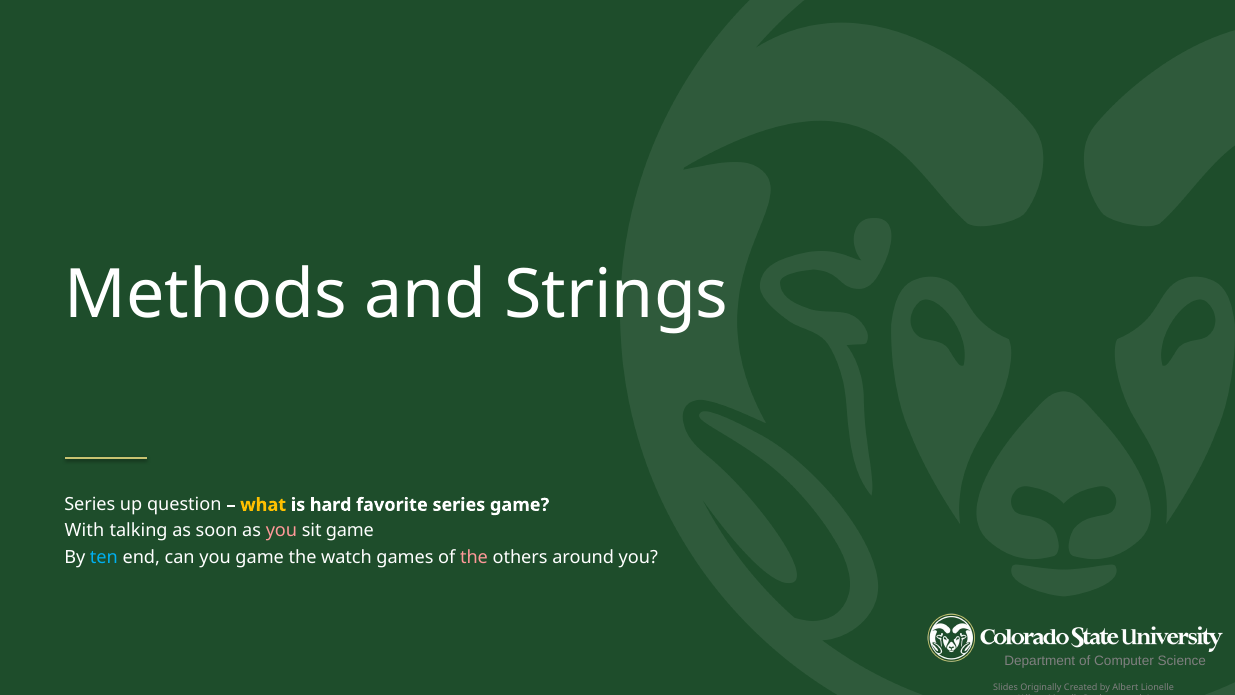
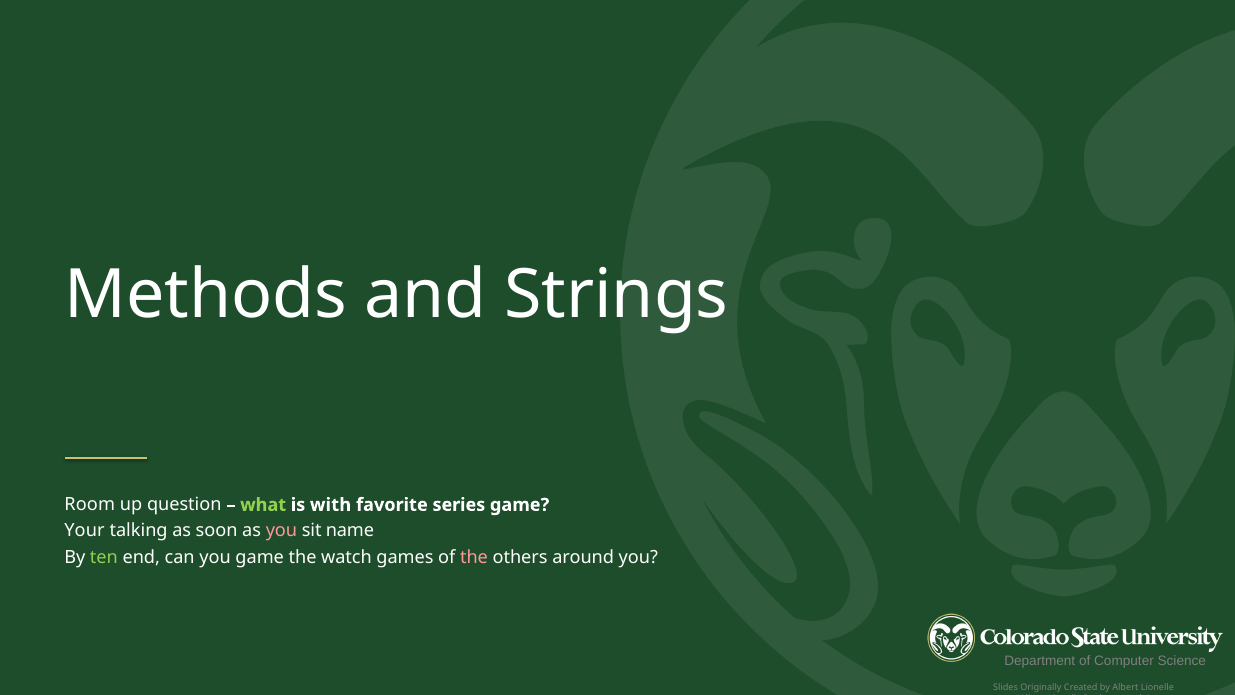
Series at (90, 505): Series -> Room
what colour: yellow -> light green
hard: hard -> with
With: With -> Your
sit game: game -> name
ten colour: light blue -> light green
